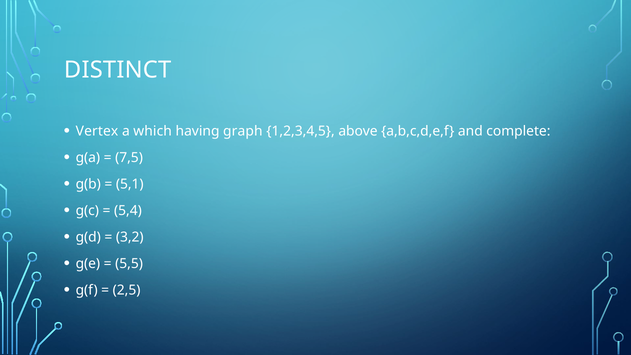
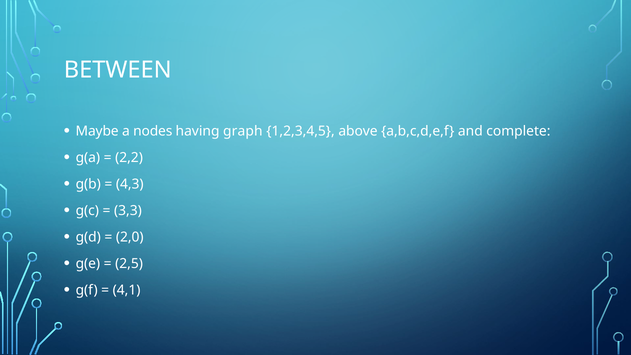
DISTINCT: DISTINCT -> BETWEEN
Vertex: Vertex -> Maybe
which: which -> nodes
7,5: 7,5 -> 2,2
5,1: 5,1 -> 4,3
5,4: 5,4 -> 3,3
3,2: 3,2 -> 2,0
5,5: 5,5 -> 2,5
2,5: 2,5 -> 4,1
